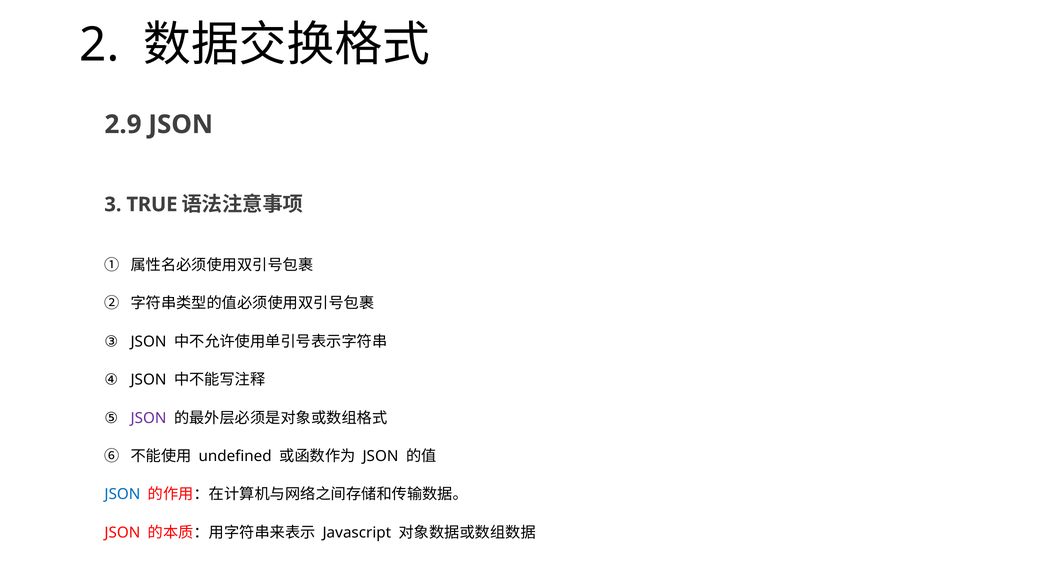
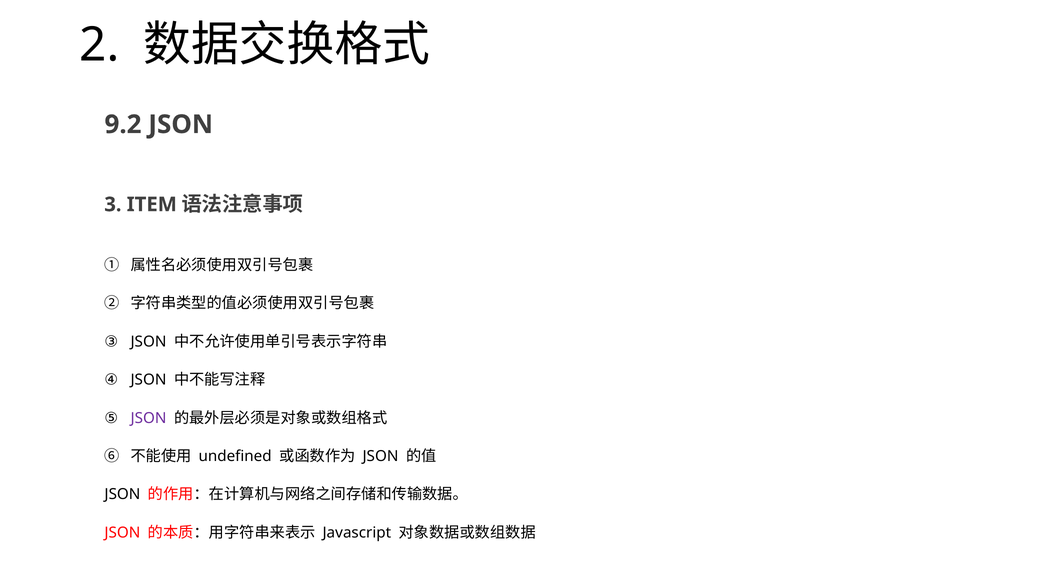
2.9: 2.9 -> 9.2
TRUE: TRUE -> ITEM
JSON at (122, 495) colour: blue -> black
